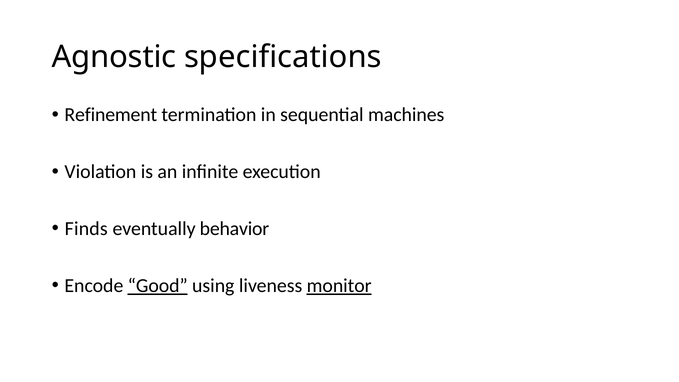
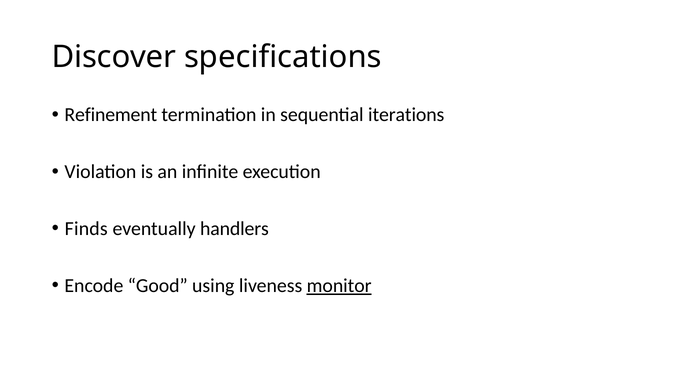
Agnostic: Agnostic -> Discover
machines: machines -> iterations
behavior: behavior -> handlers
Good underline: present -> none
